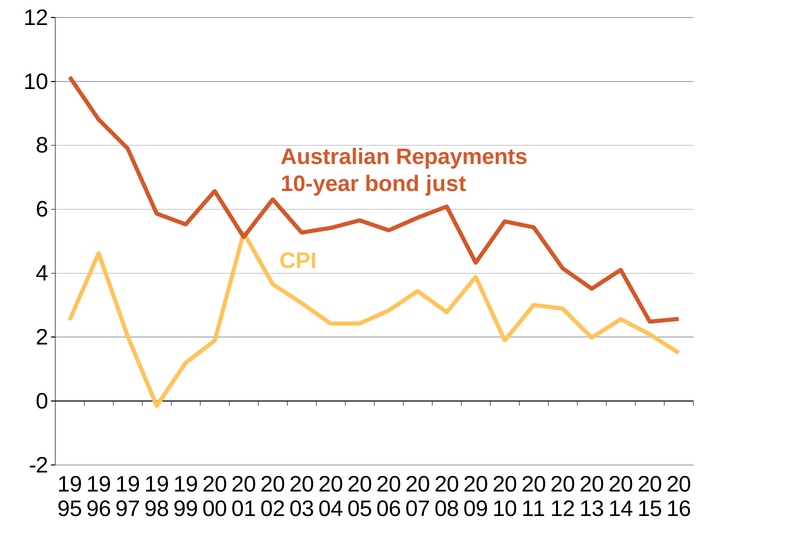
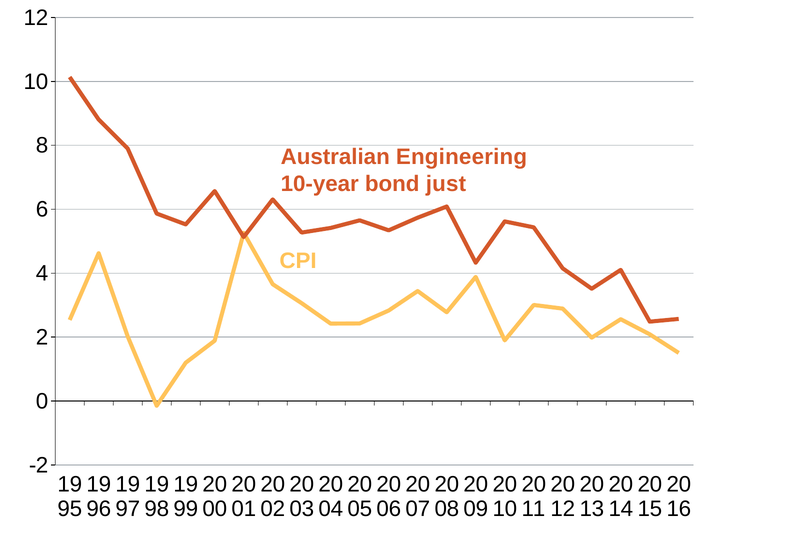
Repayments: Repayments -> Engineering
